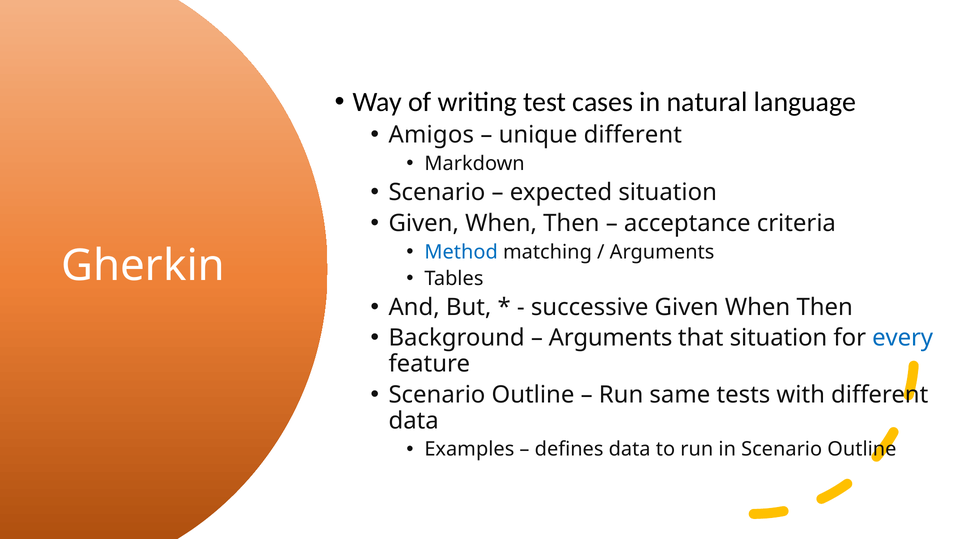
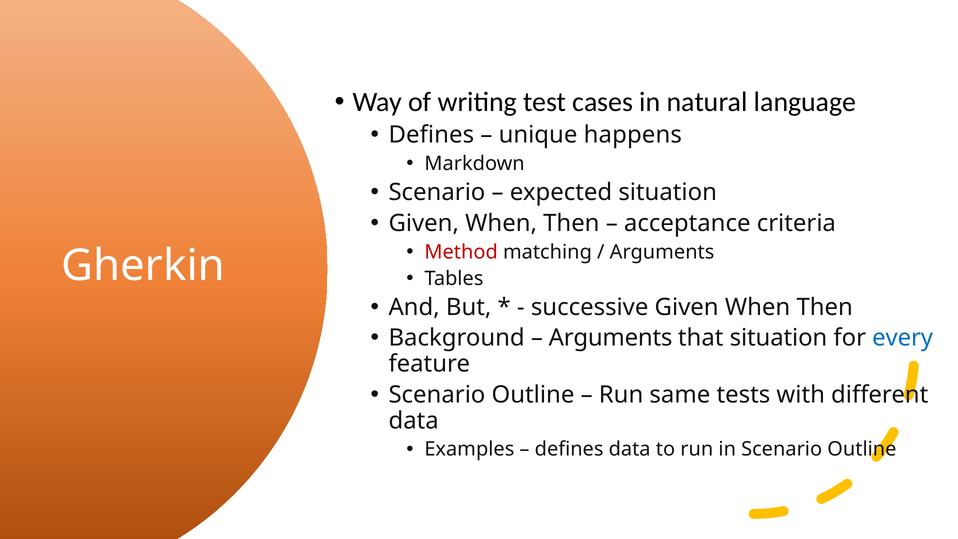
Amigos at (431, 135): Amigos -> Defines
unique different: different -> happens
Method colour: blue -> red
